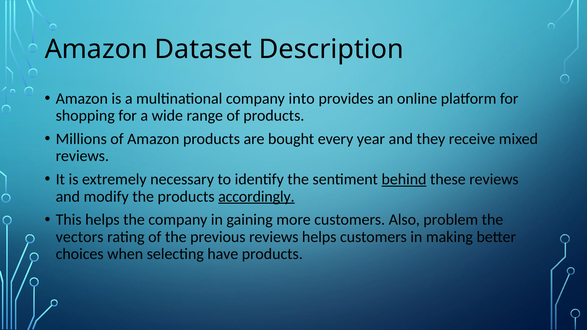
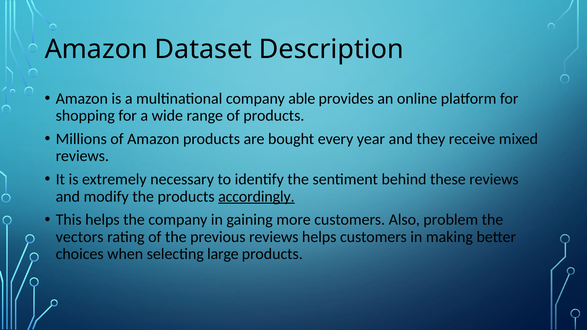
into: into -> able
behind underline: present -> none
have: have -> large
